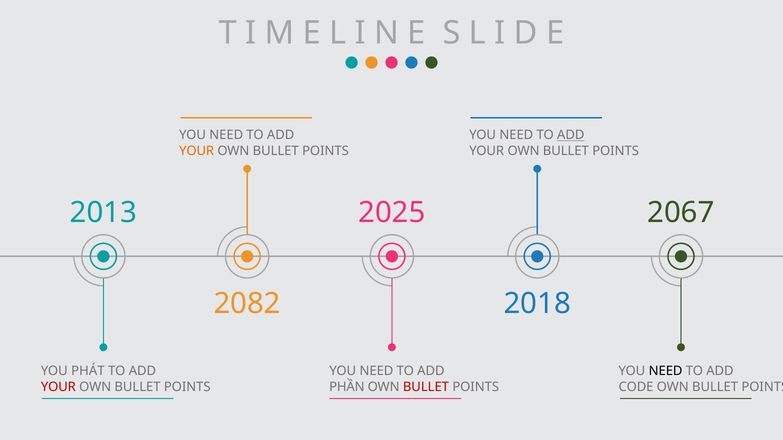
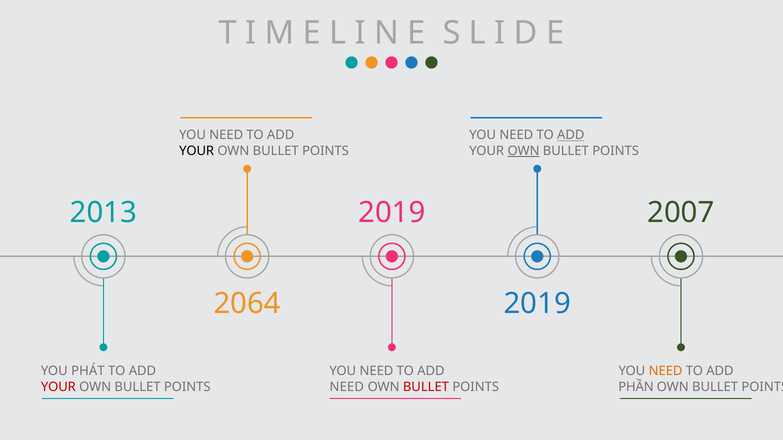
YOUR at (197, 151) colour: orange -> black
OWN at (524, 151) underline: none -> present
2025 at (392, 213): 2025 -> 2019
2067: 2067 -> 2007
2082: 2082 -> 2064
2018 at (537, 304): 2018 -> 2019
NEED at (666, 371) colour: black -> orange
PHẦN at (347, 387): PHẦN -> NEED
CODE: CODE -> PHẦN
